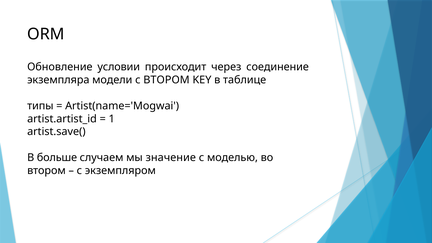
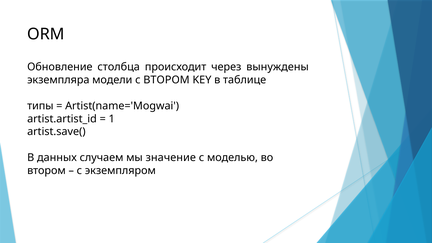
условии: условии -> столбца
соединение: соединение -> вынуждены
больше: больше -> данных
